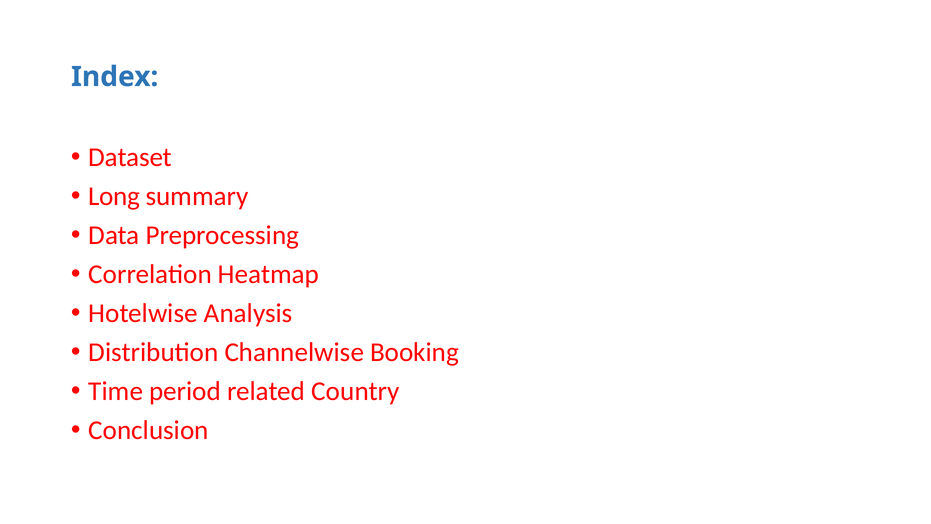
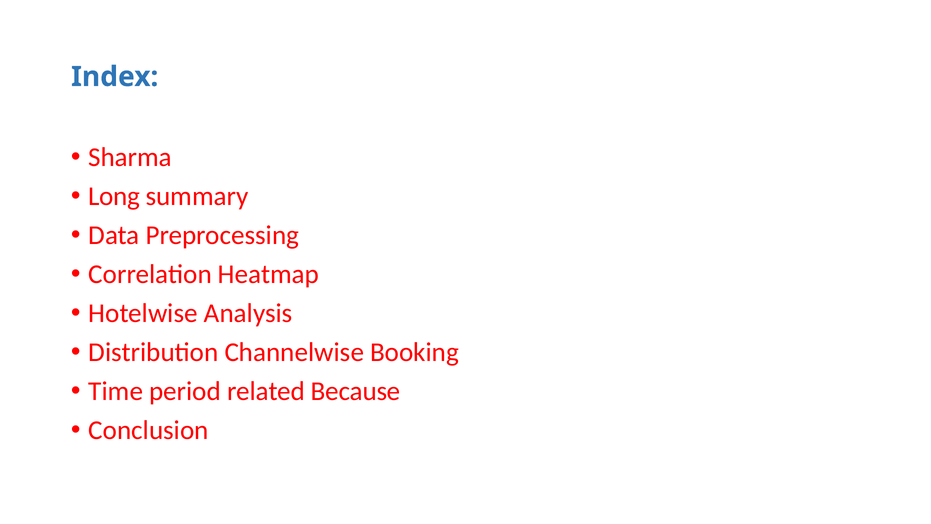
Dataset: Dataset -> Sharma
Country: Country -> Because
